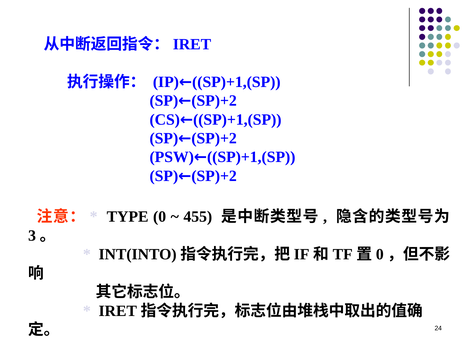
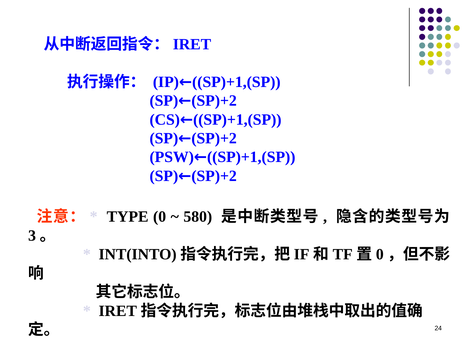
455: 455 -> 580
